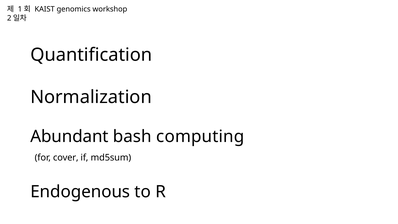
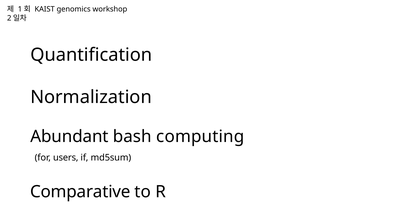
cover: cover -> users
Endogenous: Endogenous -> Comparative
